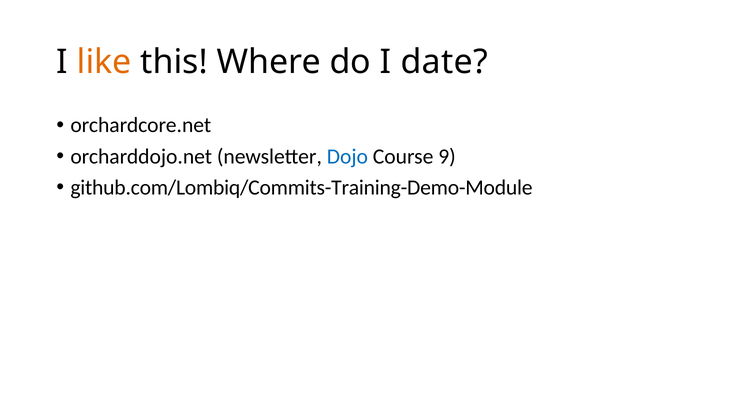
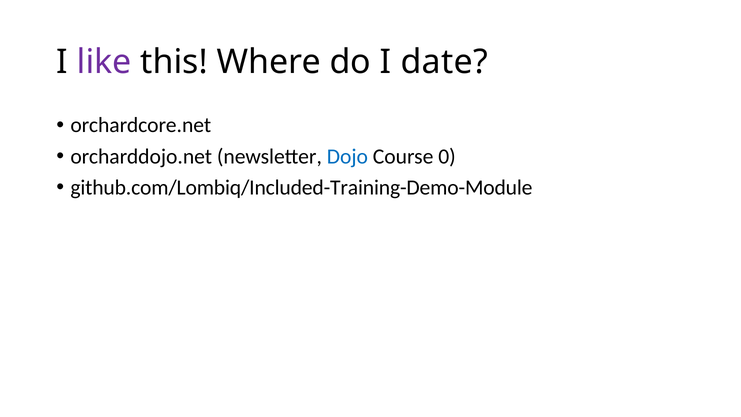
like colour: orange -> purple
9: 9 -> 0
github.com/Lombiq/Commits-Training-Demo-Module: github.com/Lombiq/Commits-Training-Demo-Module -> github.com/Lombiq/Included-Training-Demo-Module
